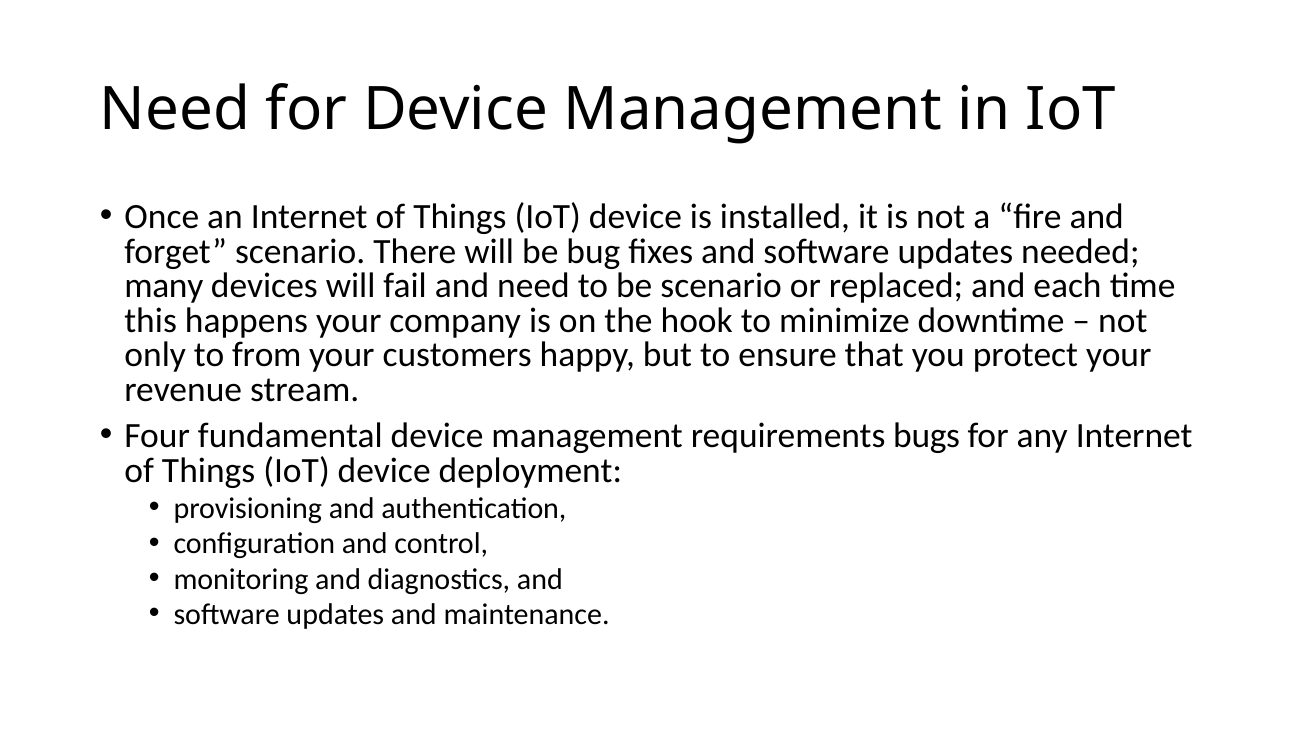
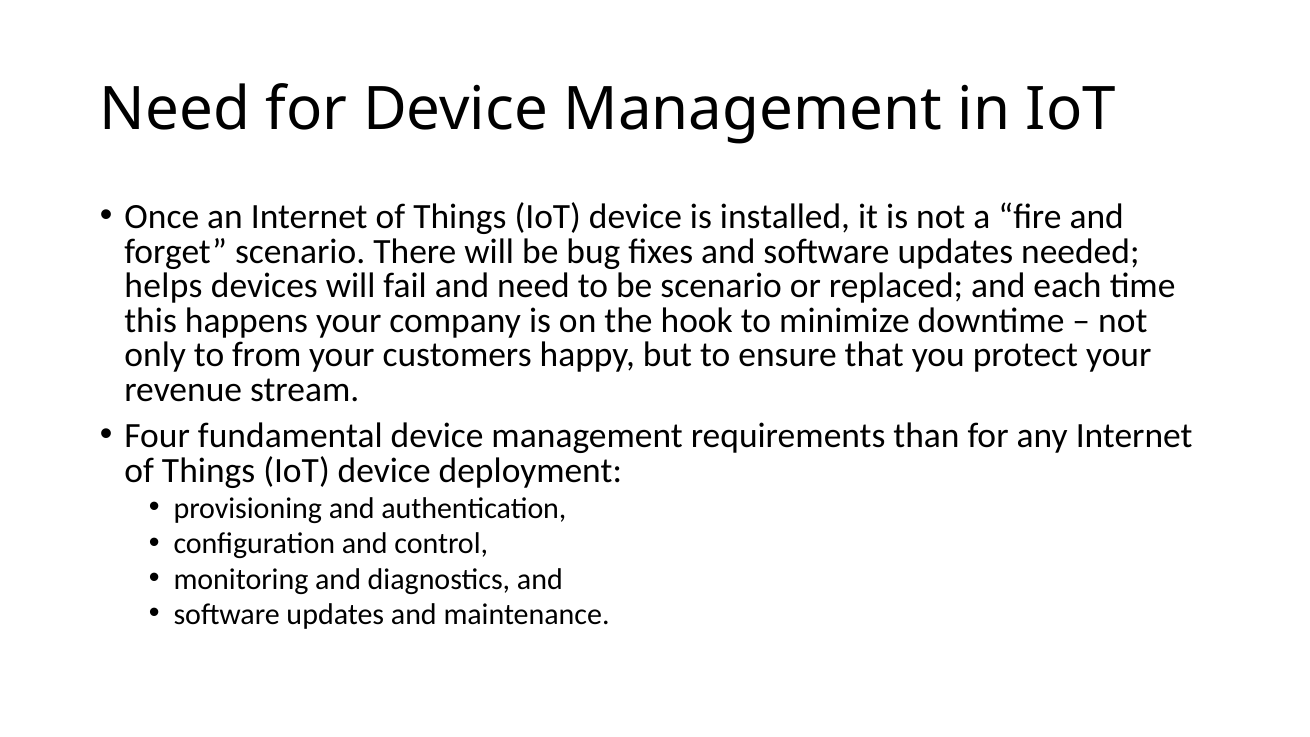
many: many -> helps
bugs: bugs -> than
